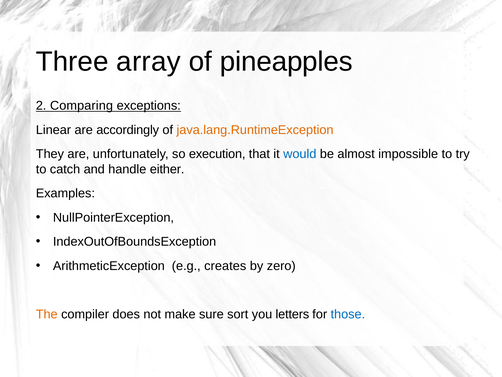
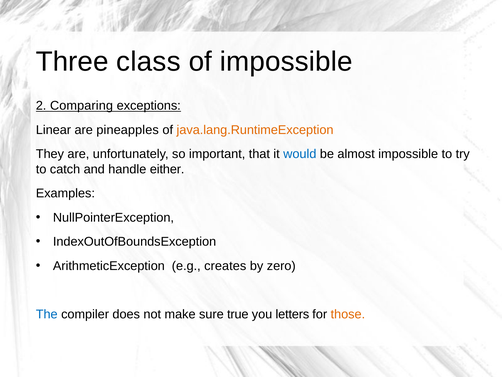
array: array -> class
of pineapples: pineapples -> impossible
accordingly: accordingly -> pineapples
execution: execution -> important
The colour: orange -> blue
sort: sort -> true
those colour: blue -> orange
